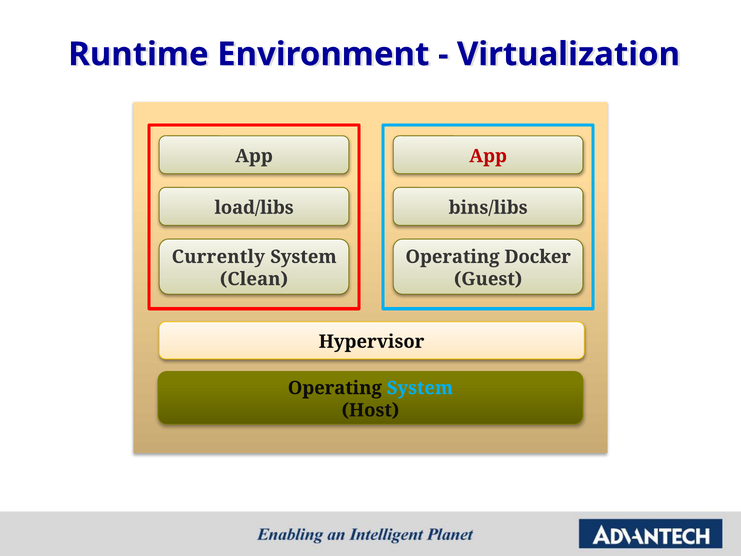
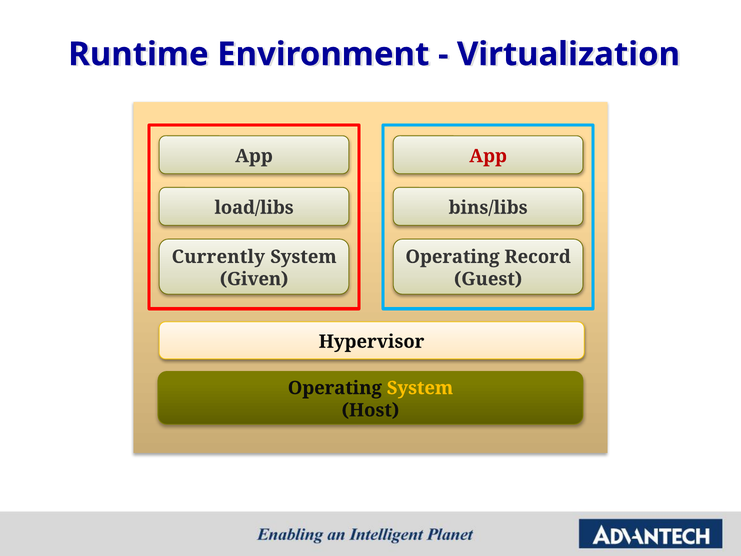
Docker: Docker -> Record
Clean: Clean -> Given
System at (420, 388) colour: light blue -> yellow
